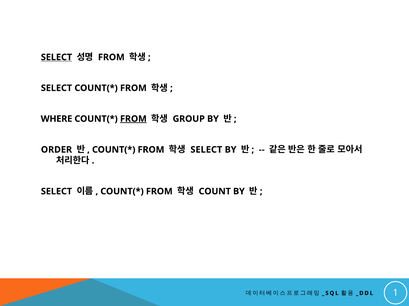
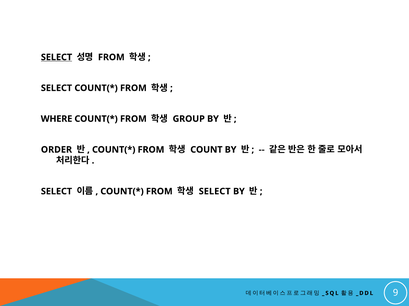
FROM at (133, 119) underline: present -> none
SELECT at (206, 150): SELECT -> COUNT
COUNT at (215, 192): COUNT -> SELECT
1: 1 -> 9
